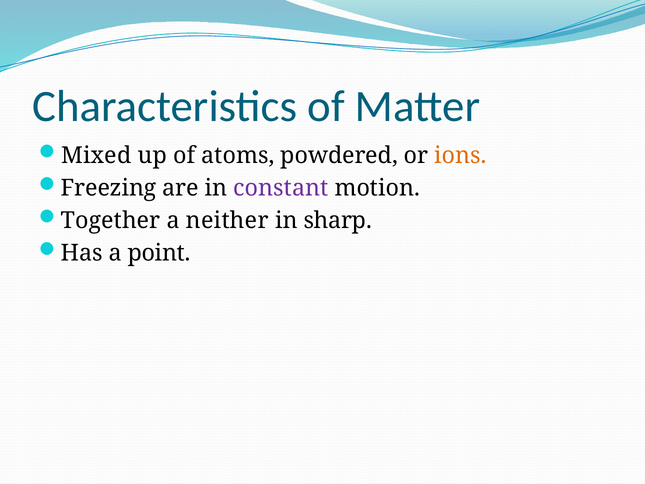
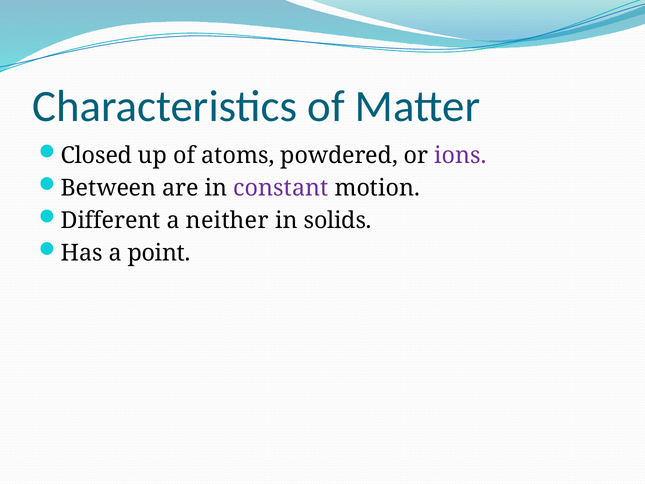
Mixed: Mixed -> Closed
ions colour: orange -> purple
Freezing: Freezing -> Between
Together: Together -> Different
sharp: sharp -> solids
